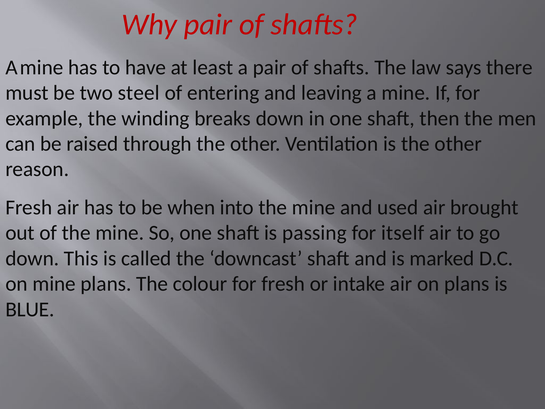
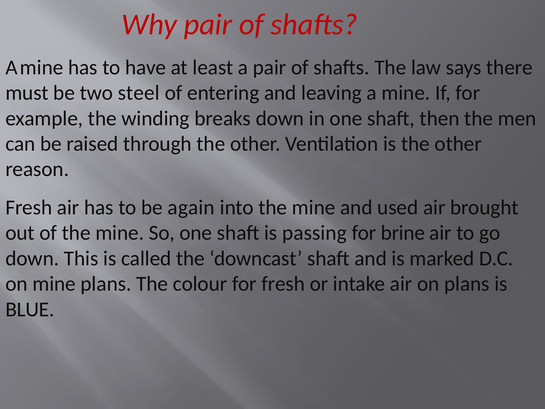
when: when -> again
itself: itself -> brine
